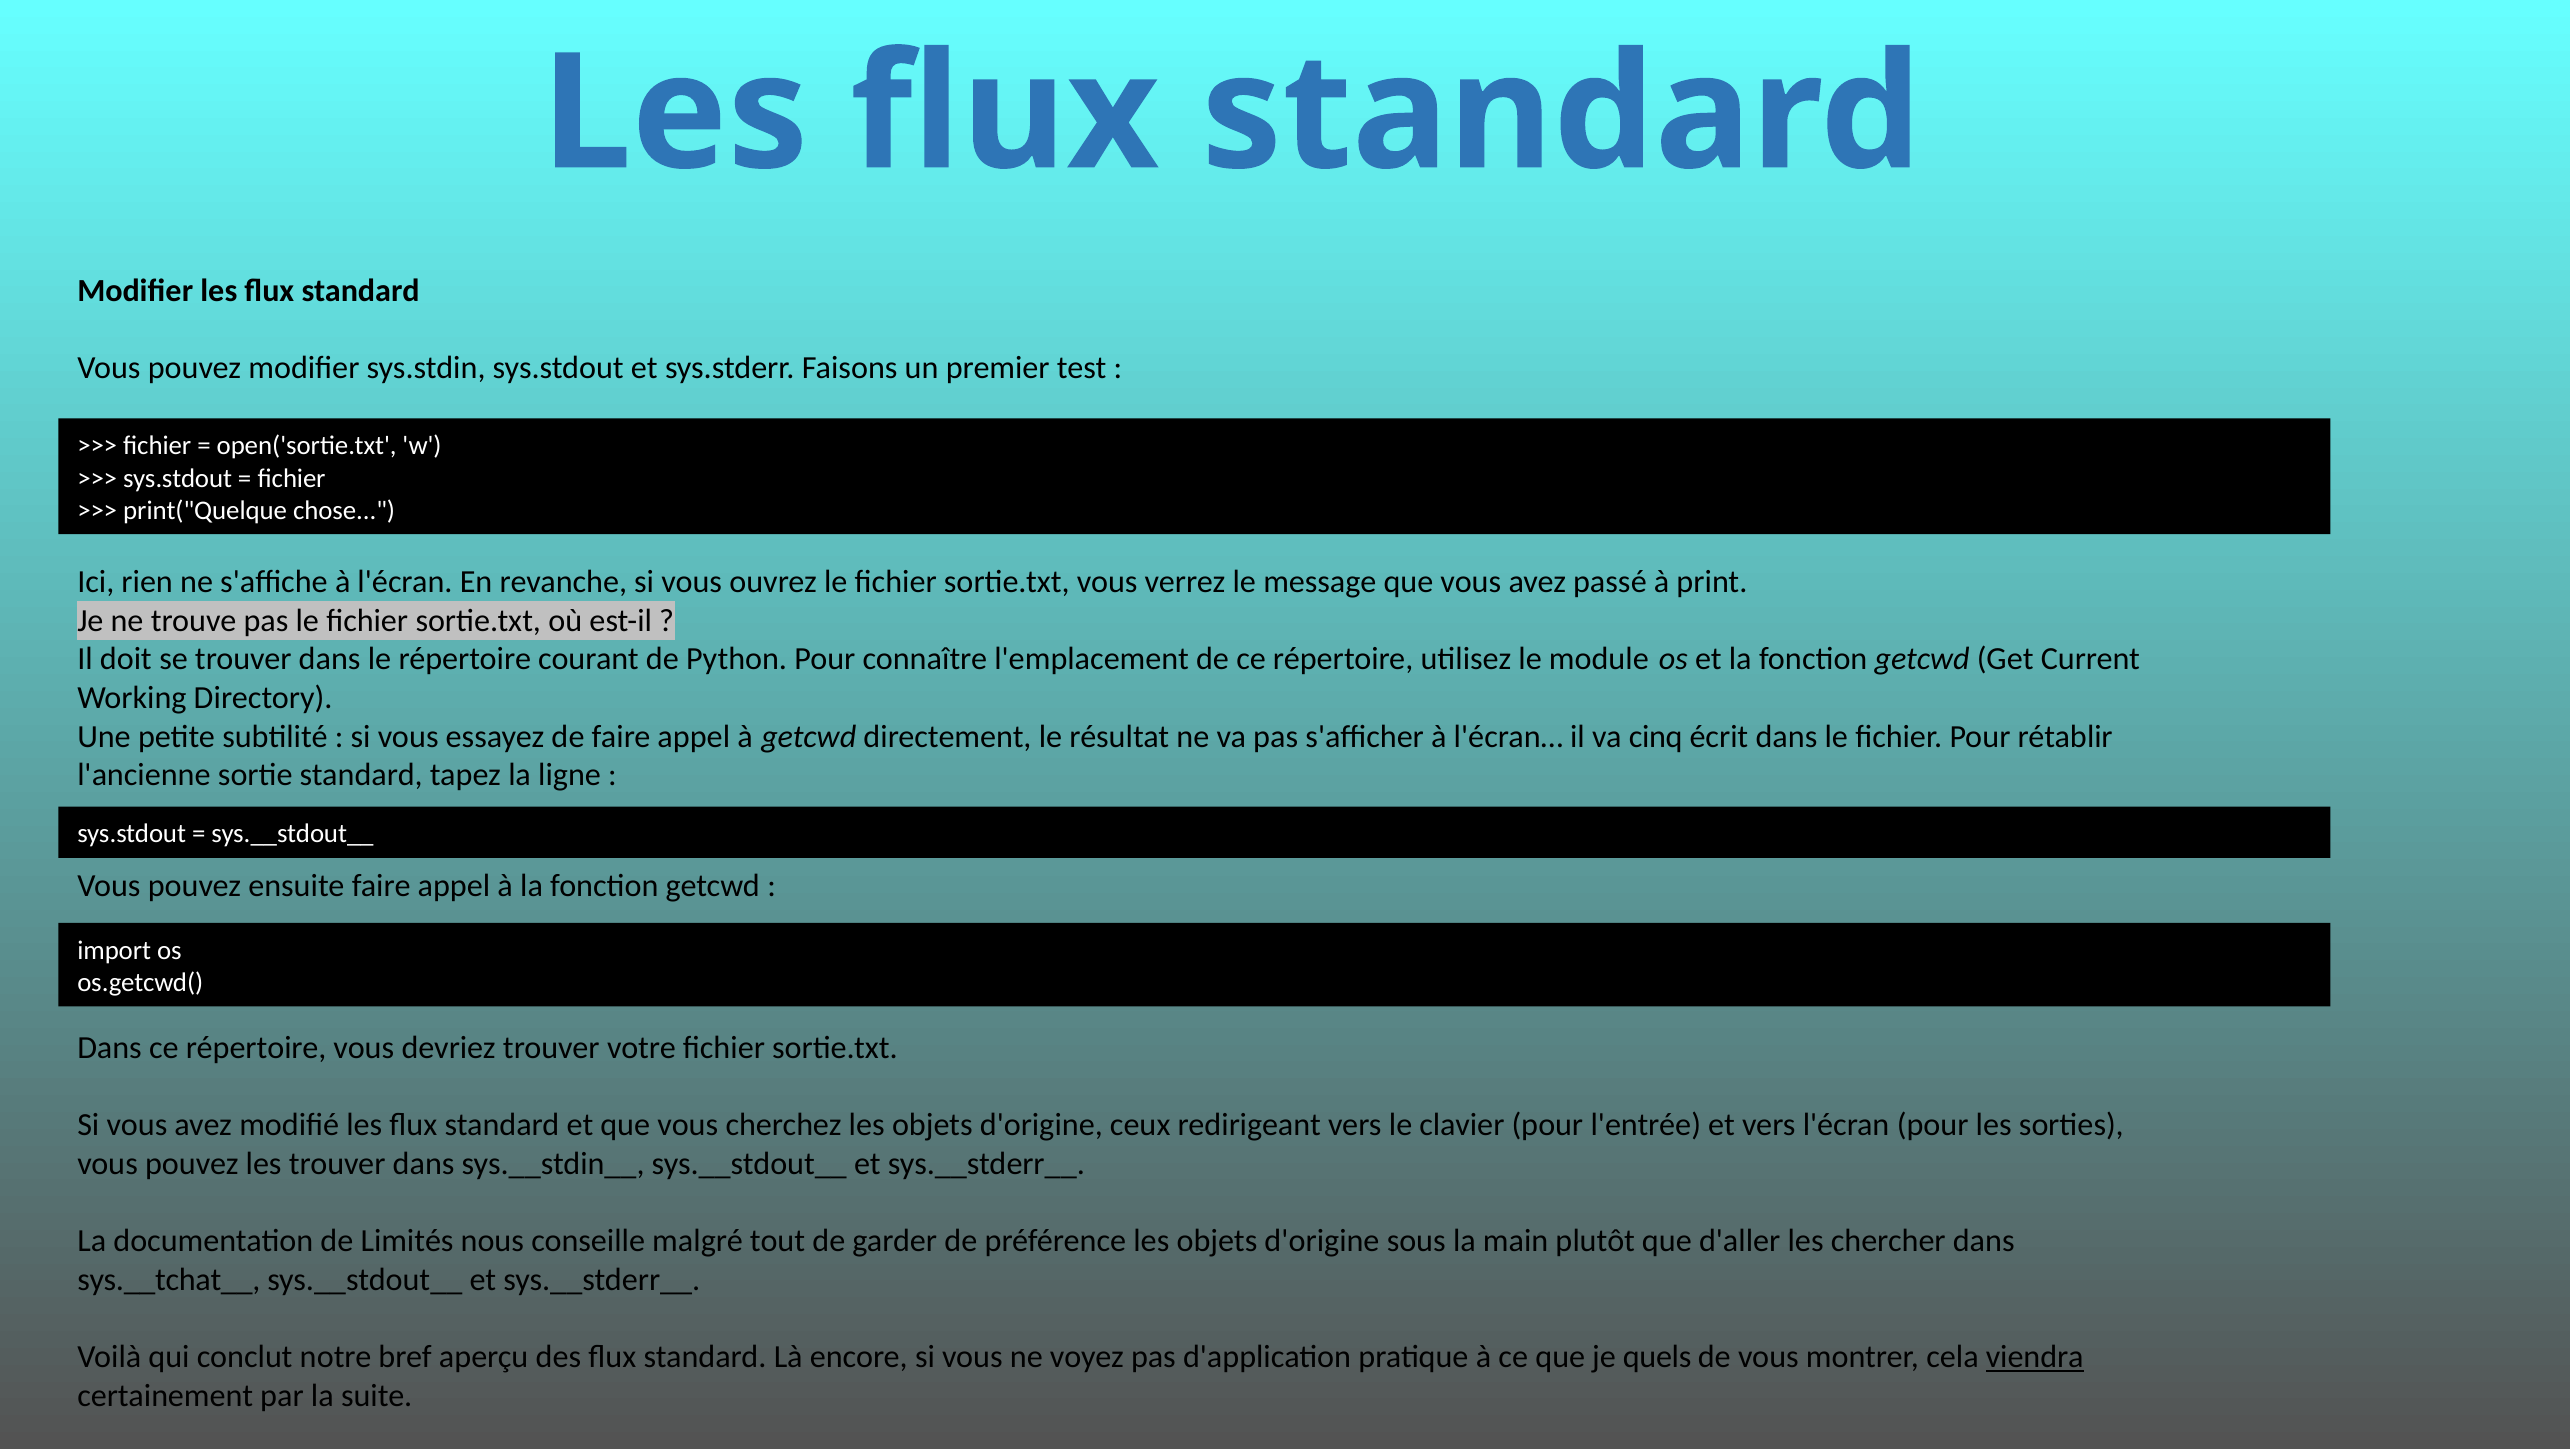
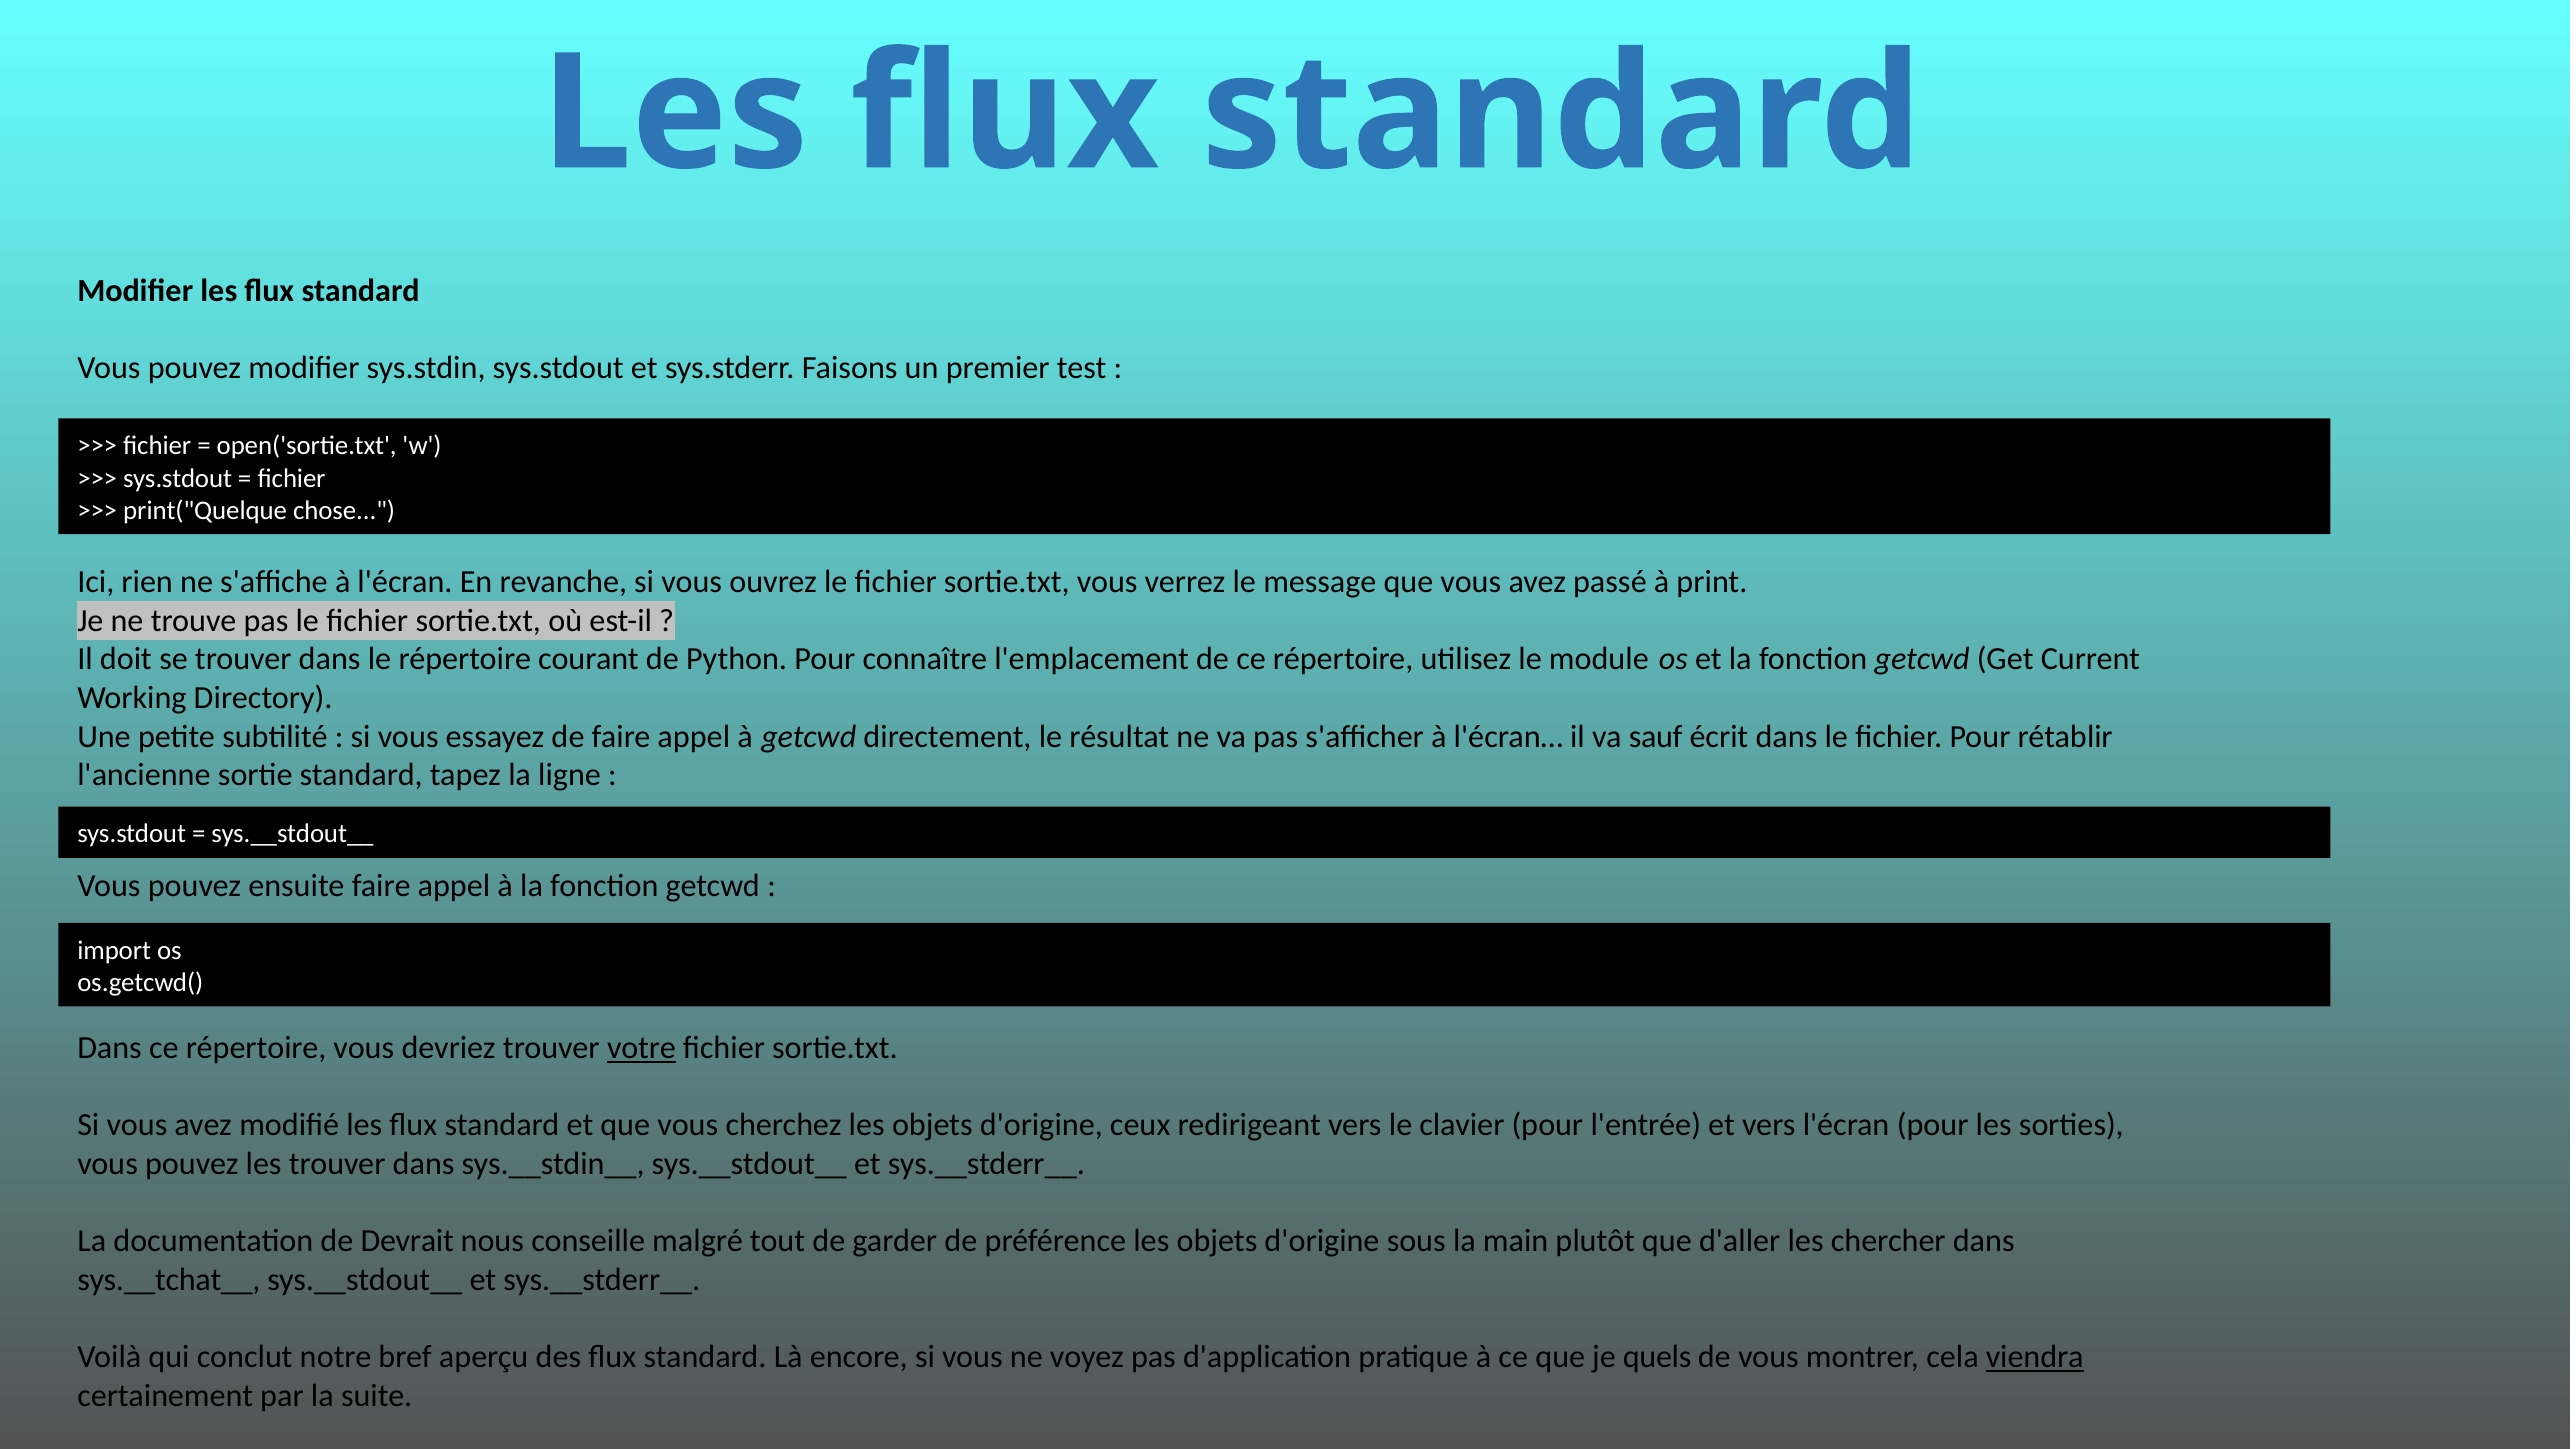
cinq: cinq -> sauf
votre underline: none -> present
Limités: Limités -> Devrait
